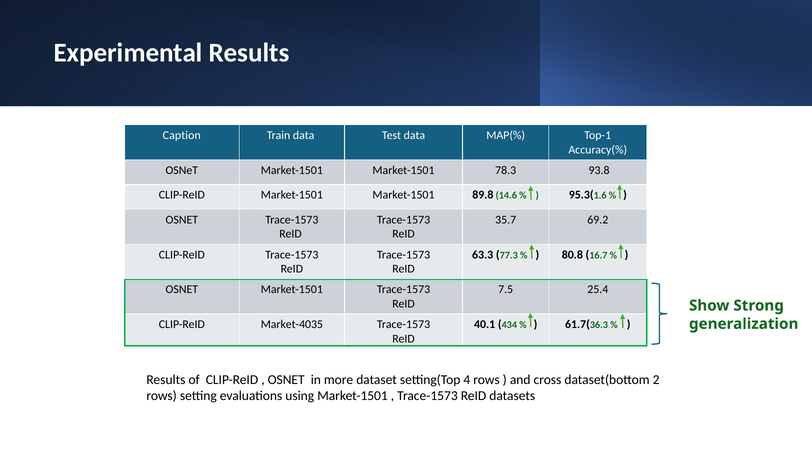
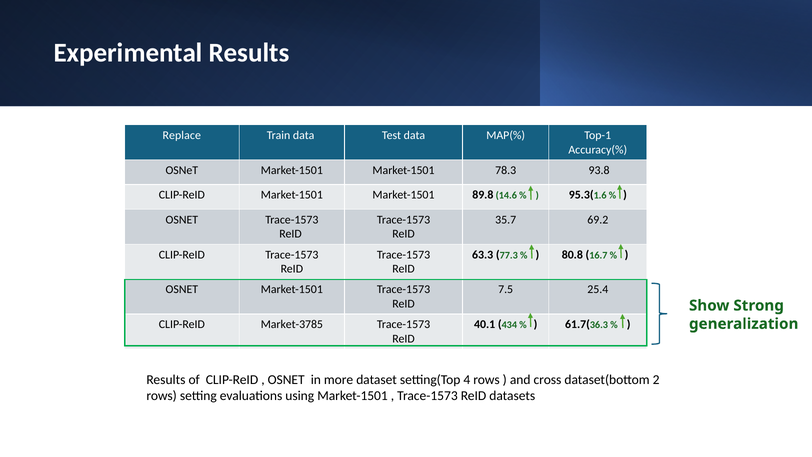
Caption: Caption -> Replace
Market-4035: Market-4035 -> Market-3785
